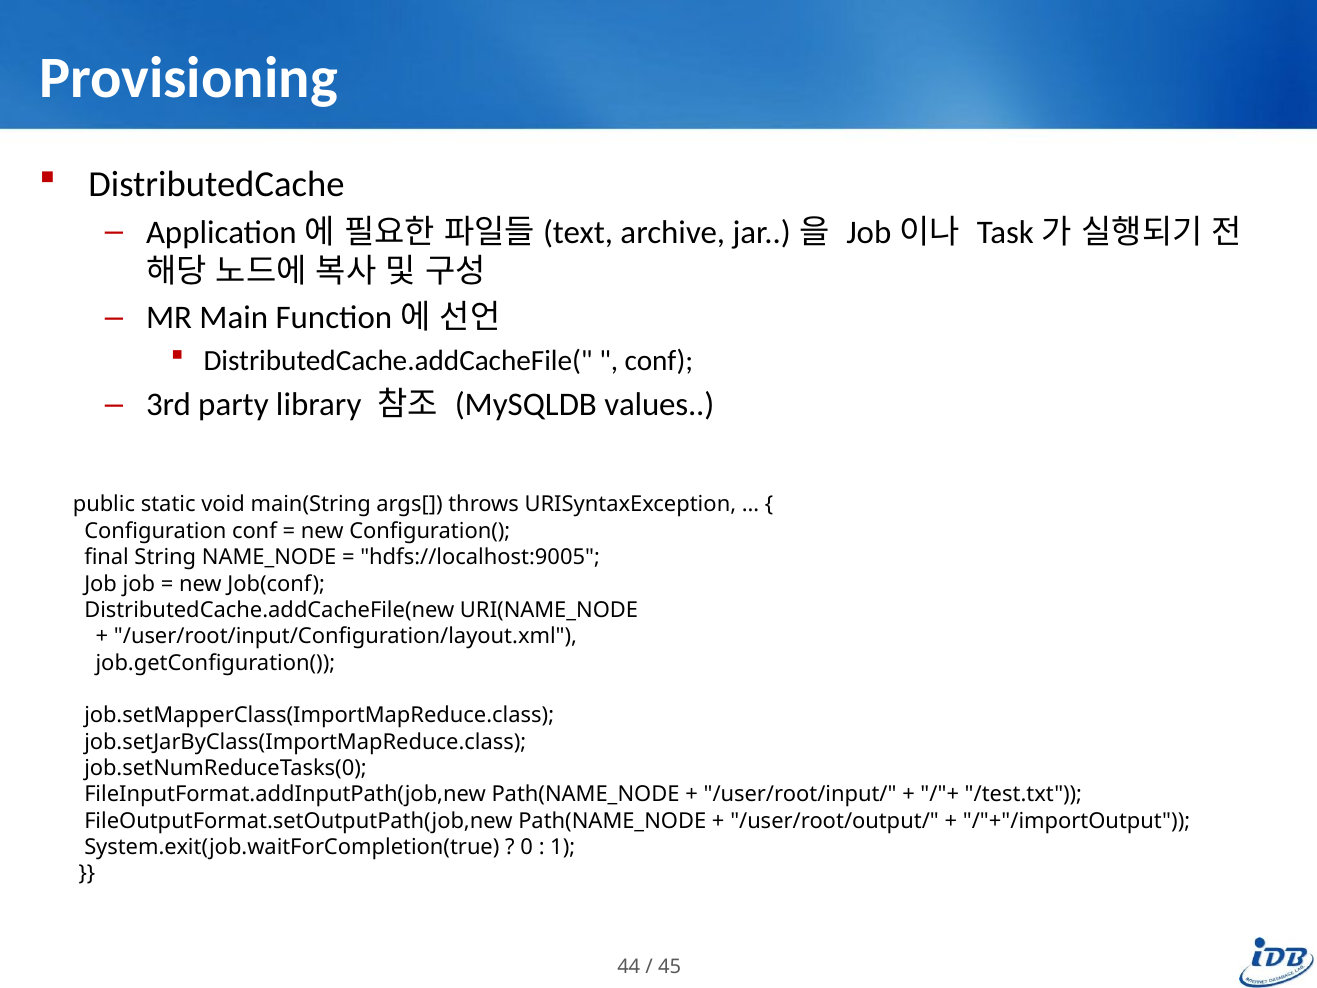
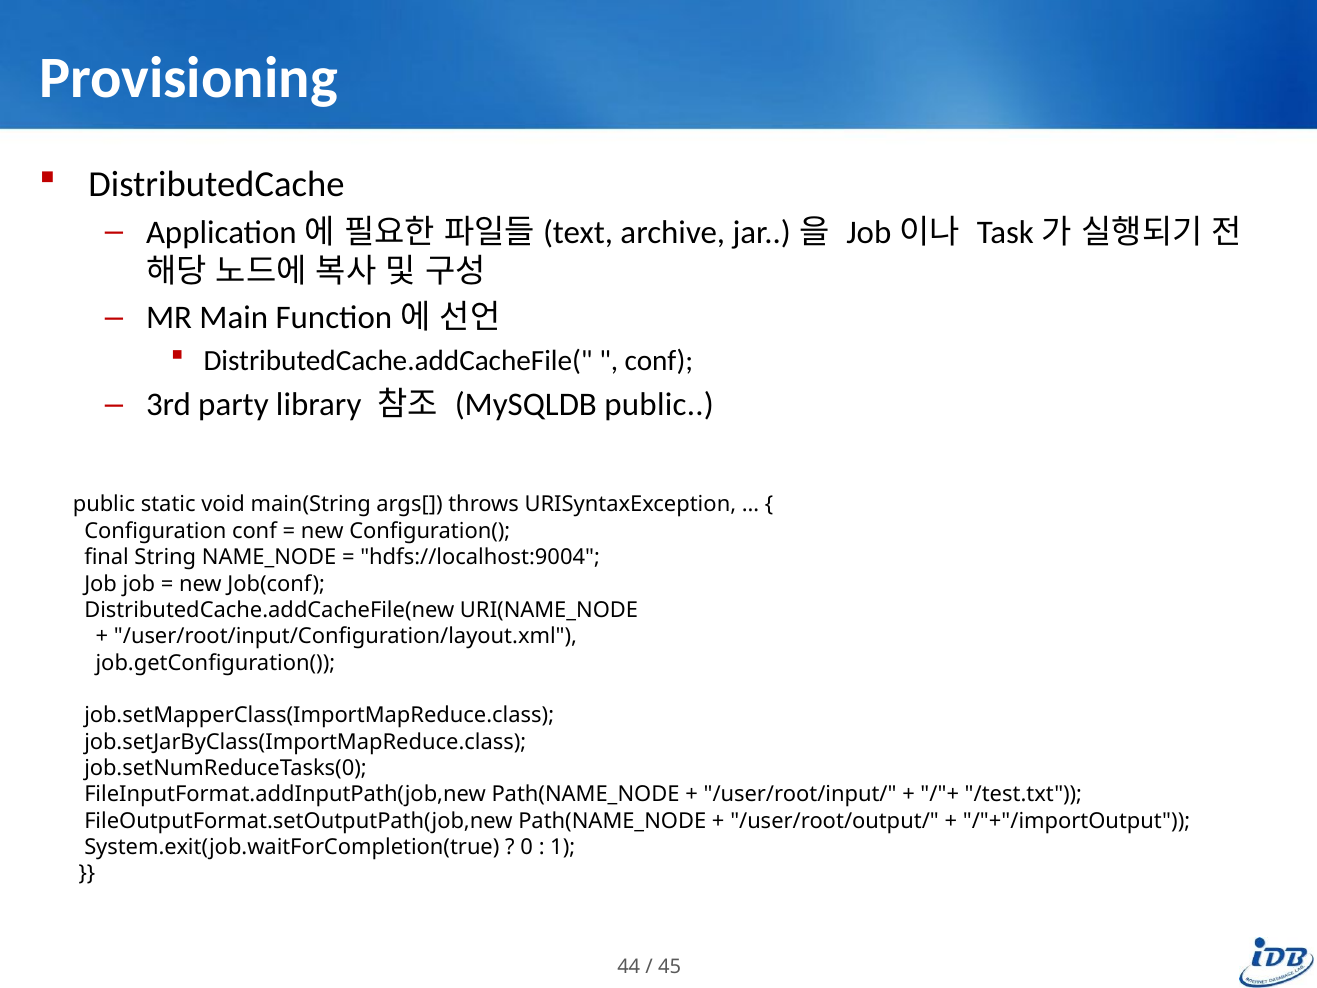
MySQLDB values: values -> public
hdfs://localhost:9005: hdfs://localhost:9005 -> hdfs://localhost:9004
